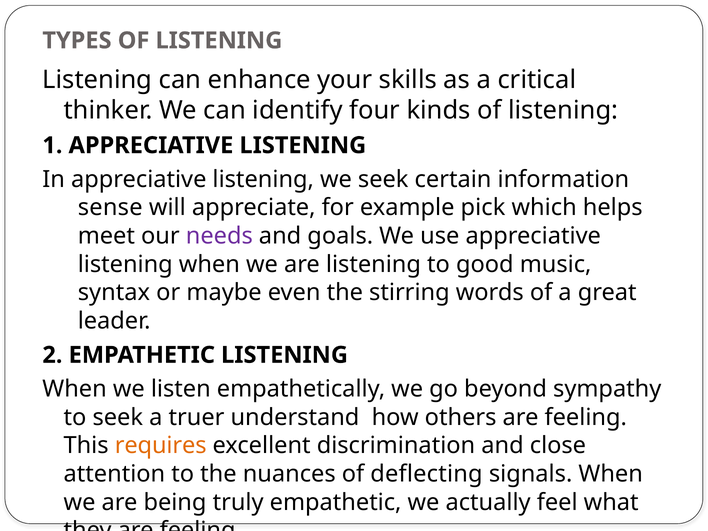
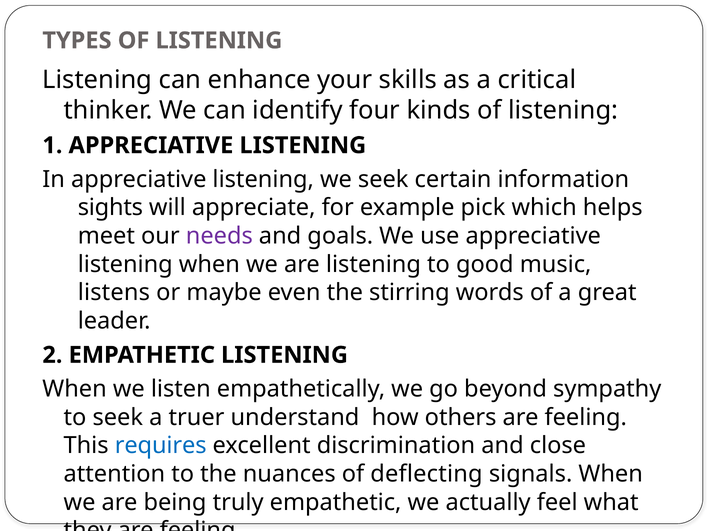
sense: sense -> sights
syntax: syntax -> listens
requires colour: orange -> blue
